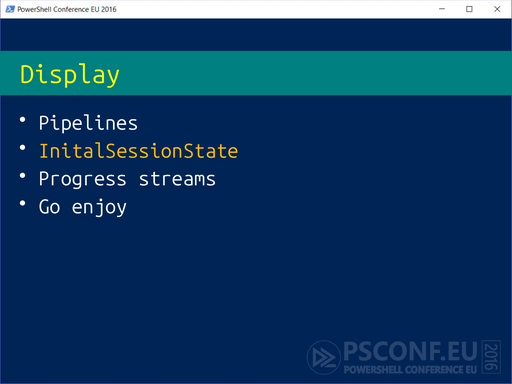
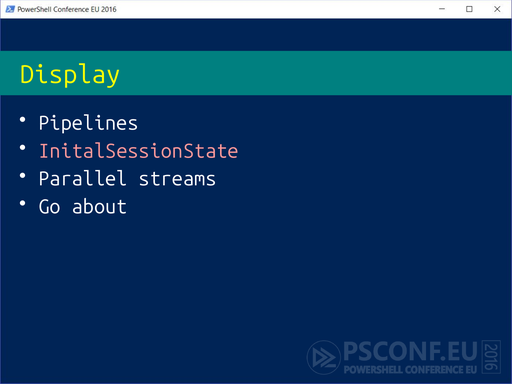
InitalSessionState colour: yellow -> pink
Progress: Progress -> Parallel
enjoy: enjoy -> about
